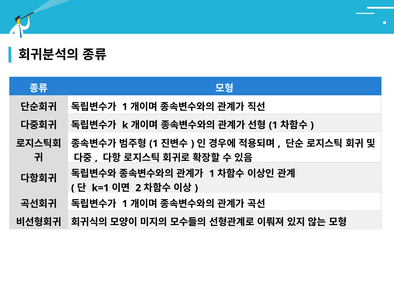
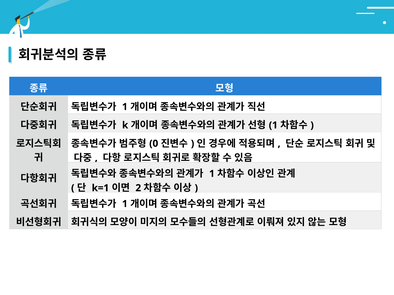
1 at (154, 144): 1 -> 0
